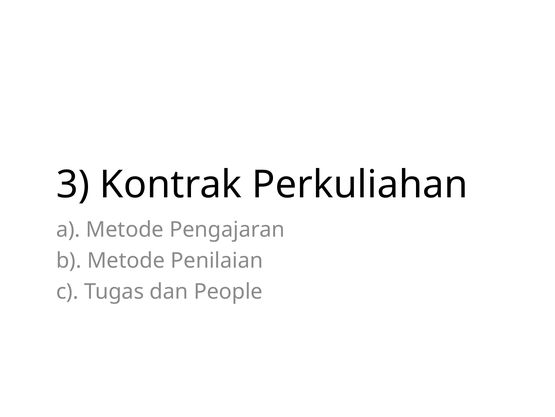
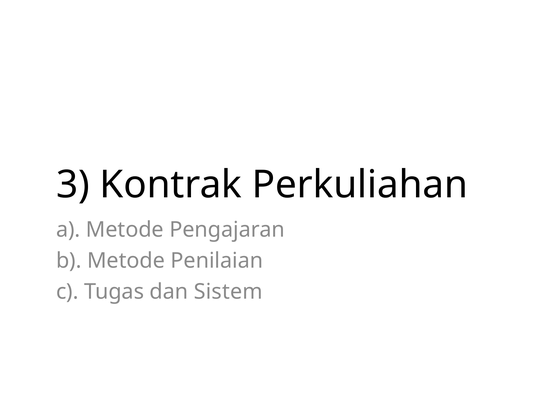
People: People -> Sistem
